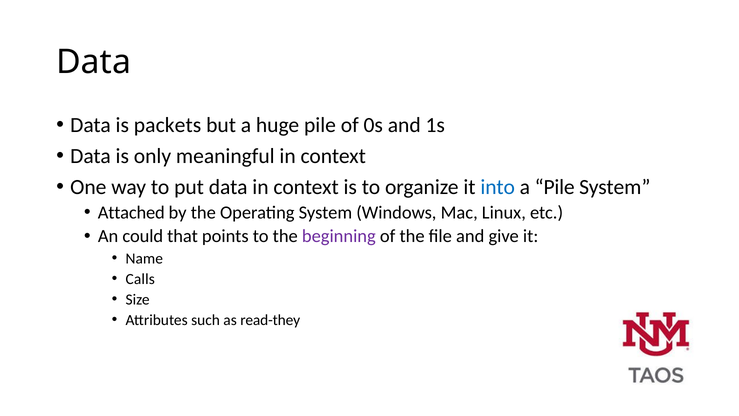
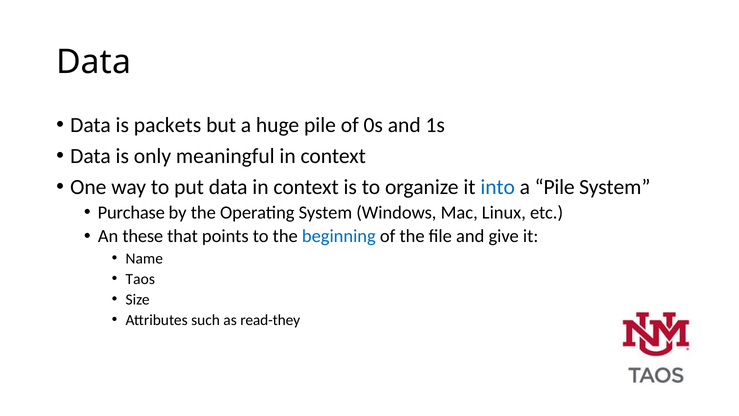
Attached: Attached -> Purchase
could: could -> these
beginning colour: purple -> blue
Calls: Calls -> Taos
